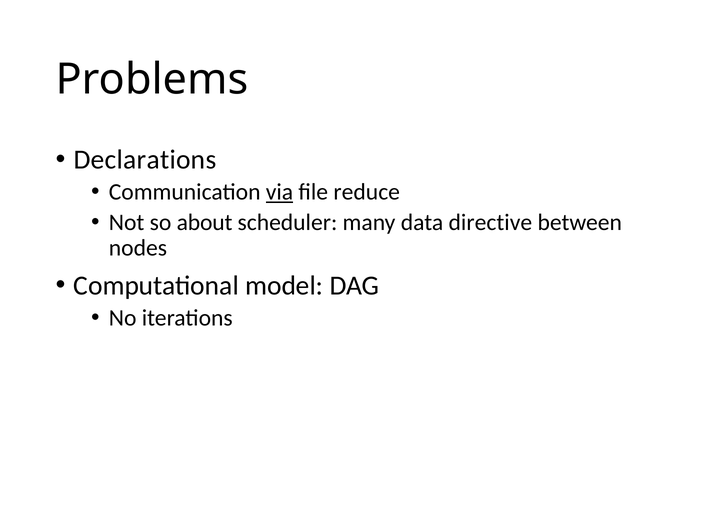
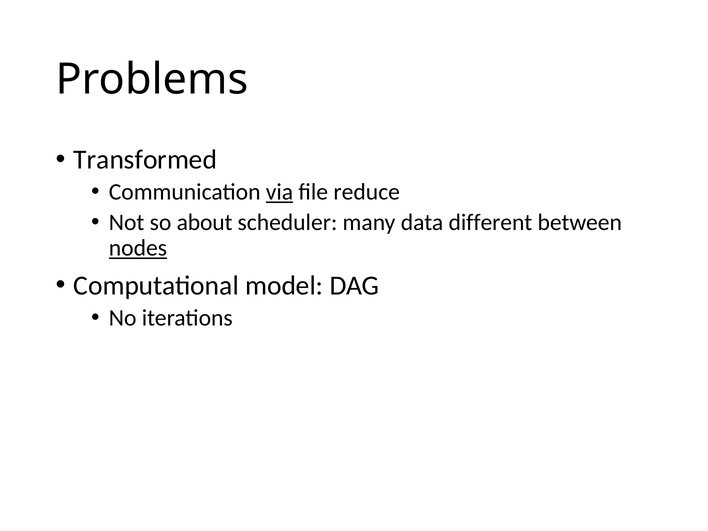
Declarations: Declarations -> Transformed
directive: directive -> different
nodes underline: none -> present
